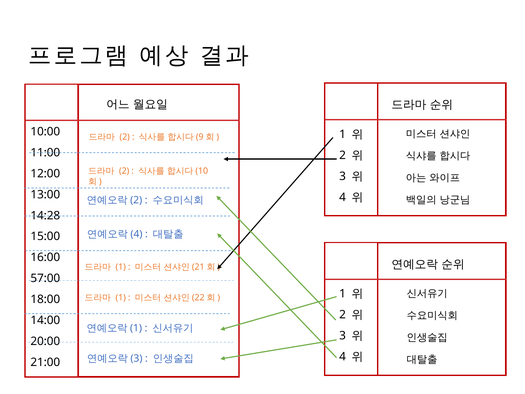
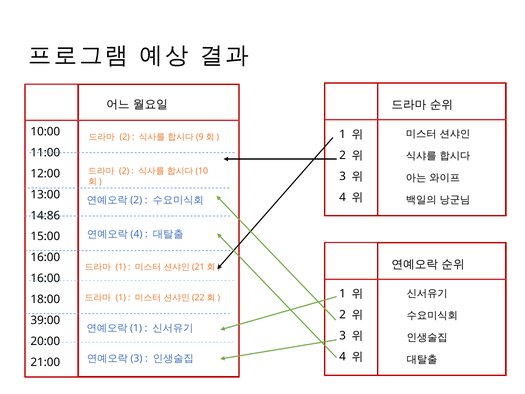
14:28: 14:28 -> 14:86
57:00 at (45, 278): 57:00 -> 16:00
14:00: 14:00 -> 39:00
